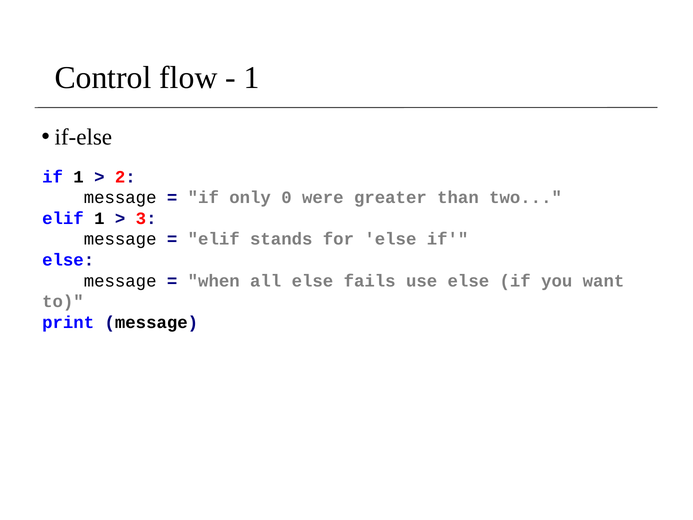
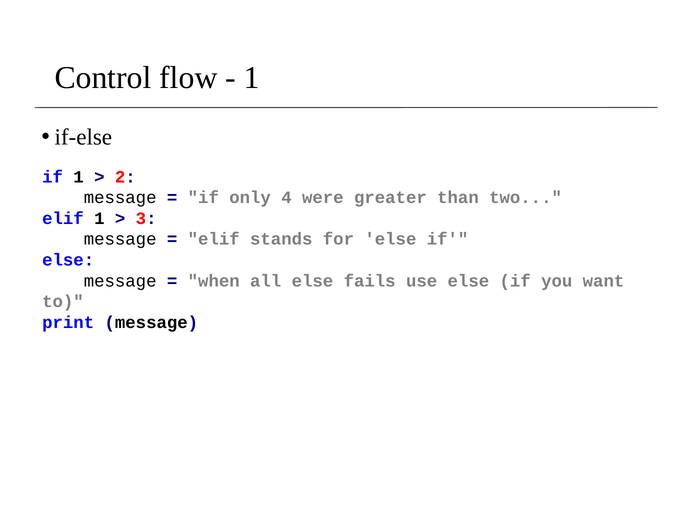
0: 0 -> 4
